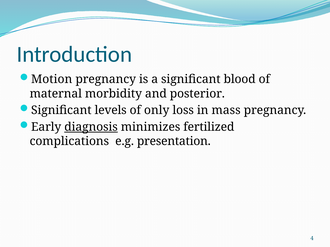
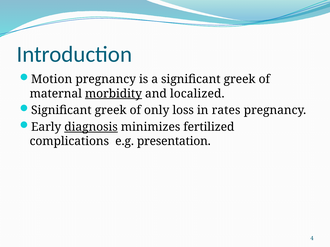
a significant blood: blood -> greek
morbidity underline: none -> present
posterior: posterior -> localized
levels at (111, 111): levels -> greek
mass: mass -> rates
